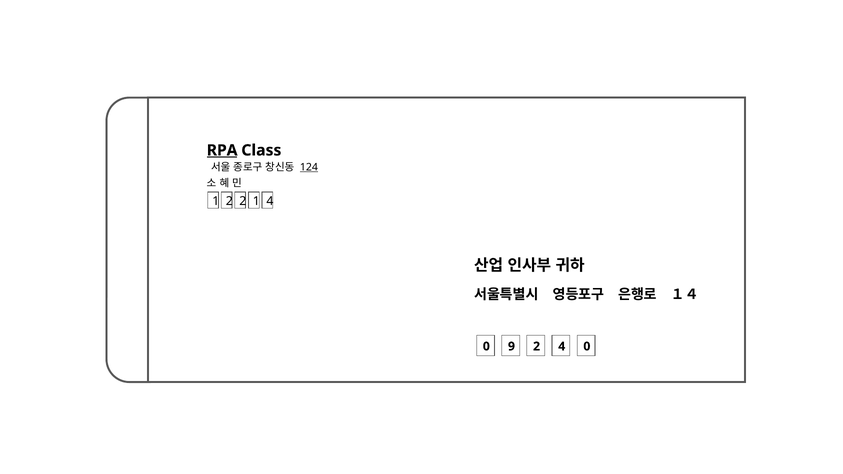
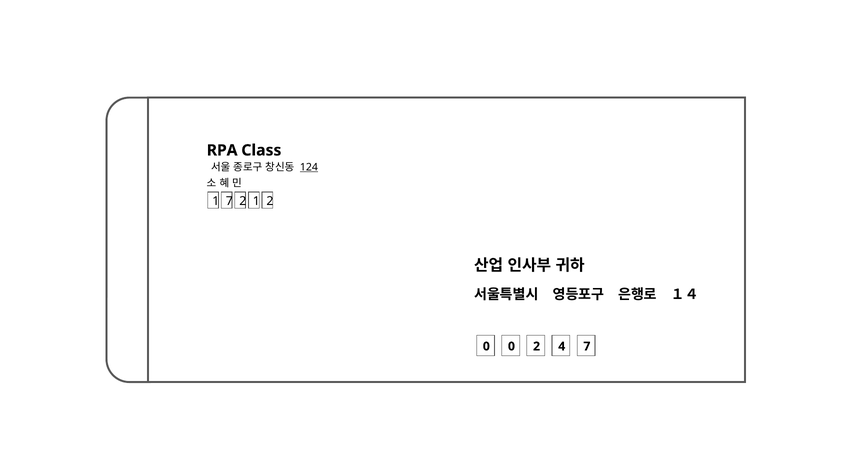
RPA underline: present -> none
1 2: 2 -> 7
1 4: 4 -> 2
0 9: 9 -> 0
4 0: 0 -> 7
